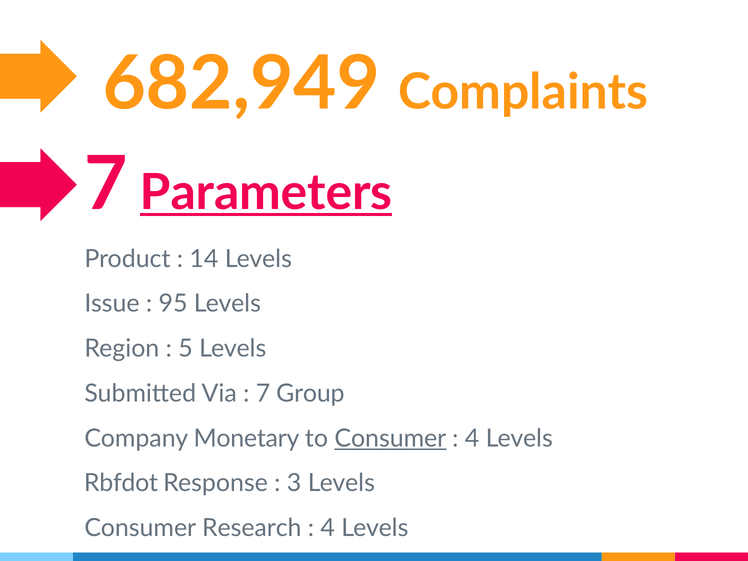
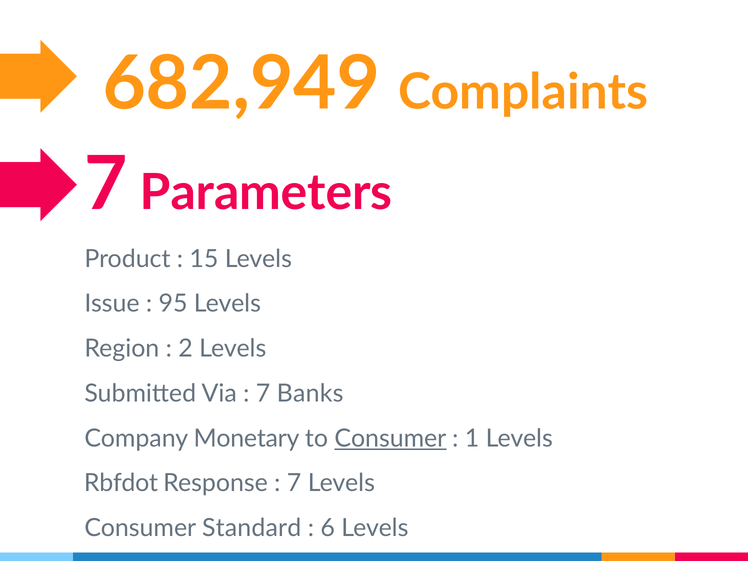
Parameters underline: present -> none
14: 14 -> 15
5: 5 -> 2
Group: Group -> Banks
4 at (472, 438): 4 -> 1
3 at (294, 483): 3 -> 7
Research: Research -> Standard
4 at (328, 528): 4 -> 6
